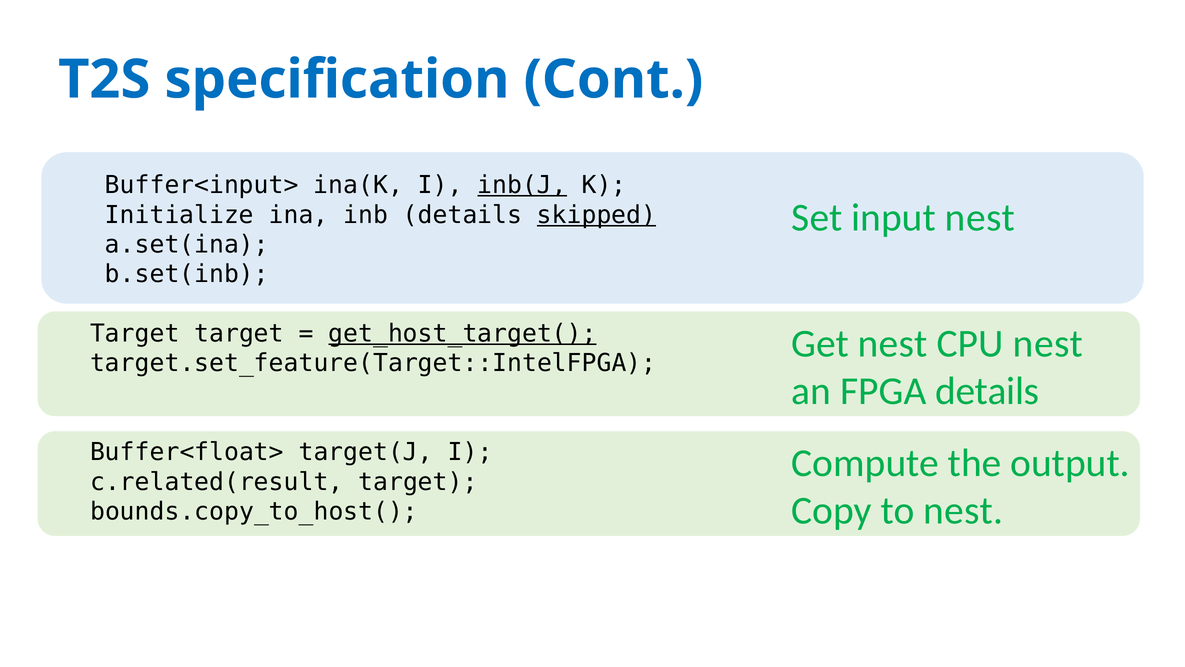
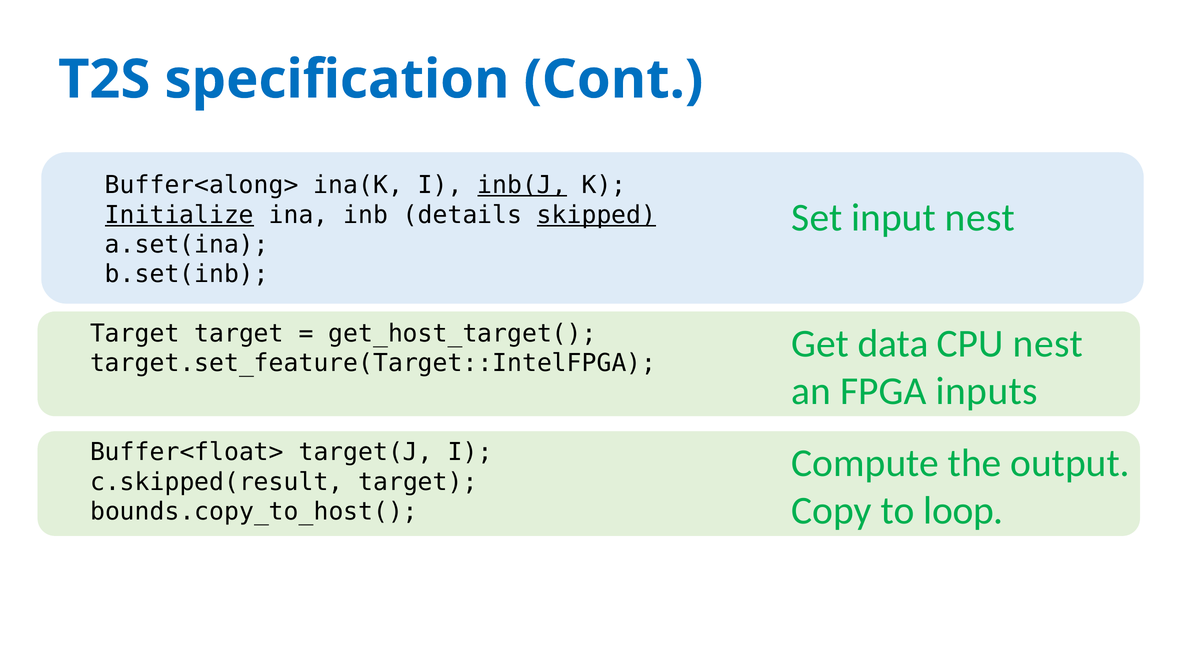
Buffer<input>: Buffer<input> -> Buffer<along>
Initialize underline: none -> present
get_host_target( underline: present -> none
Get nest: nest -> data
FPGA details: details -> inputs
c.related(result: c.related(result -> c.skipped(result
to nest: nest -> loop
